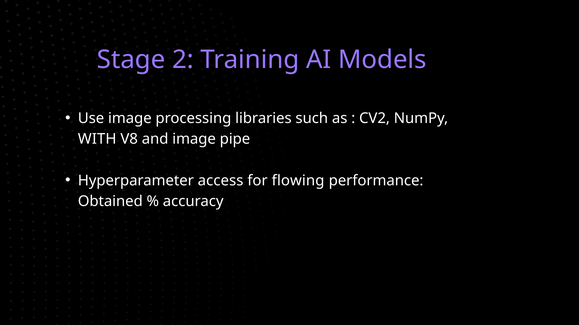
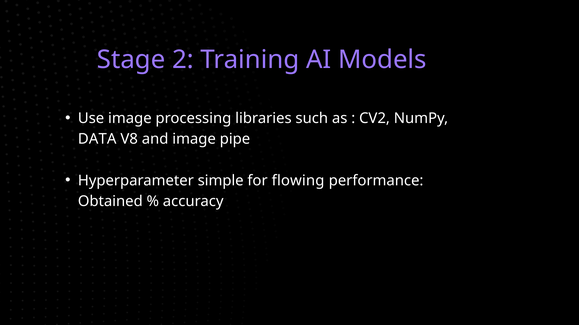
WITH: WITH -> DATA
access: access -> simple
